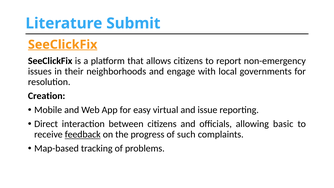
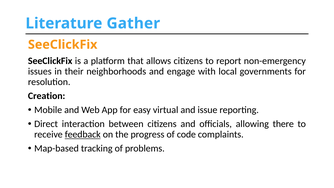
Submit: Submit -> Gather
SeeClickFix at (63, 45) underline: present -> none
basic: basic -> there
such: such -> code
